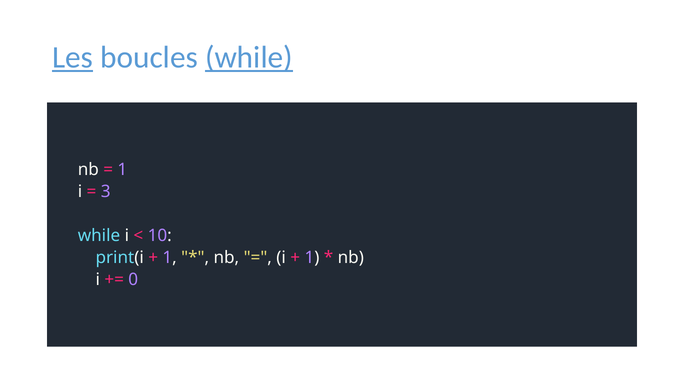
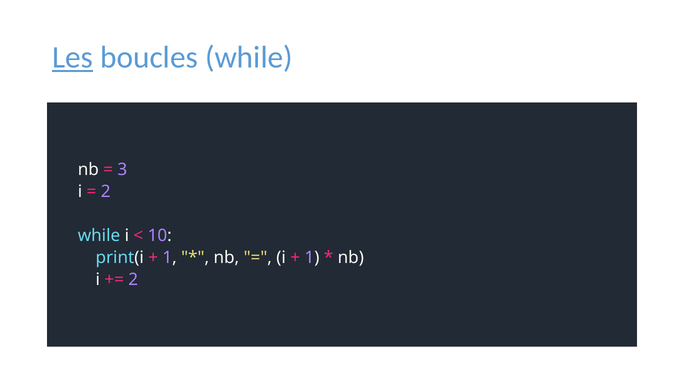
while at (249, 57) underline: present -> none
1 at (122, 169): 1 -> 3
3 at (106, 191): 3 -> 2
0 at (133, 279): 0 -> 2
